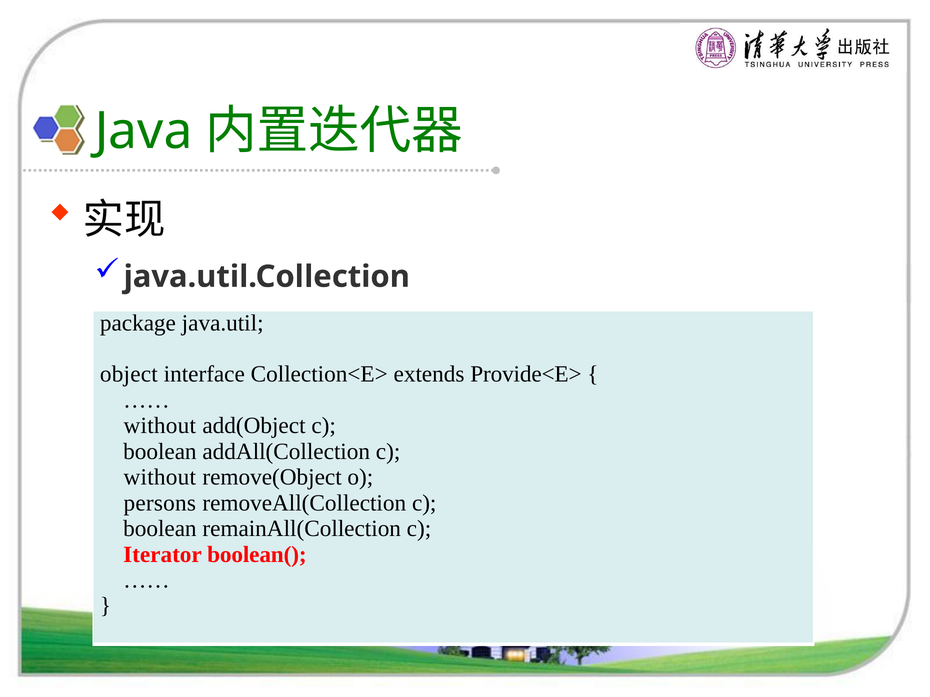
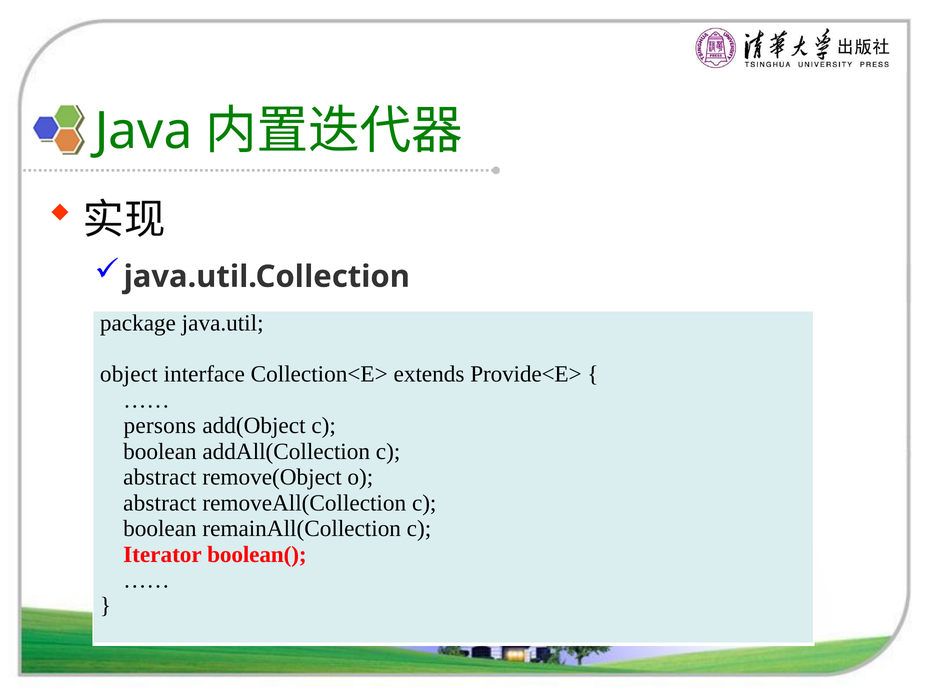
without at (160, 426): without -> persons
without at (160, 478): without -> abstract
persons at (160, 503): persons -> abstract
